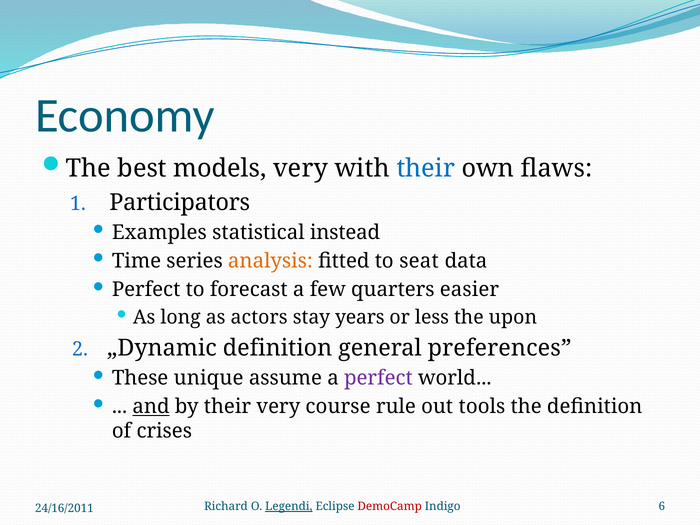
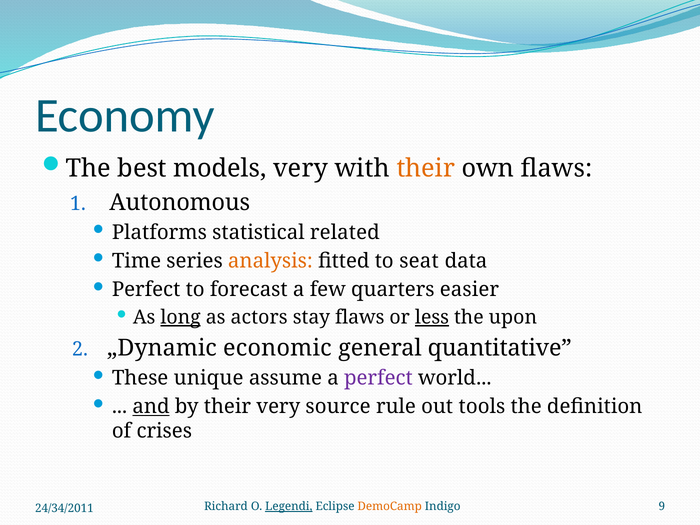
their at (426, 169) colour: blue -> orange
Participators: Participators -> Autonomous
Examples: Examples -> Platforms
instead: instead -> related
long underline: none -> present
stay years: years -> flaws
less underline: none -> present
„Dynamic definition: definition -> economic
preferences: preferences -> quantitative
course: course -> source
DemoCamp colour: red -> orange
6: 6 -> 9
24/16/2011: 24/16/2011 -> 24/34/2011
